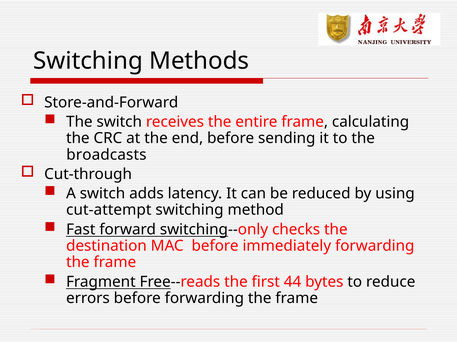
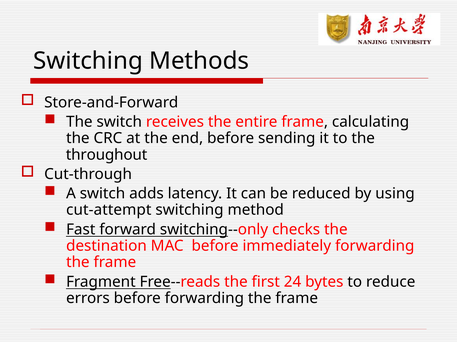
broadcasts: broadcasts -> throughout
44: 44 -> 24
